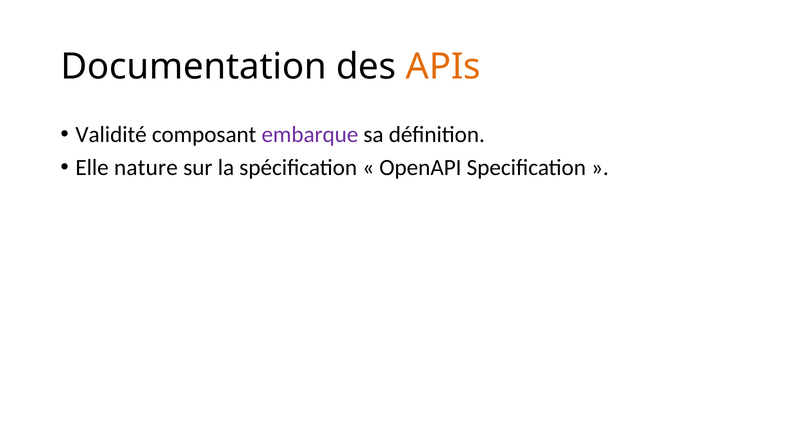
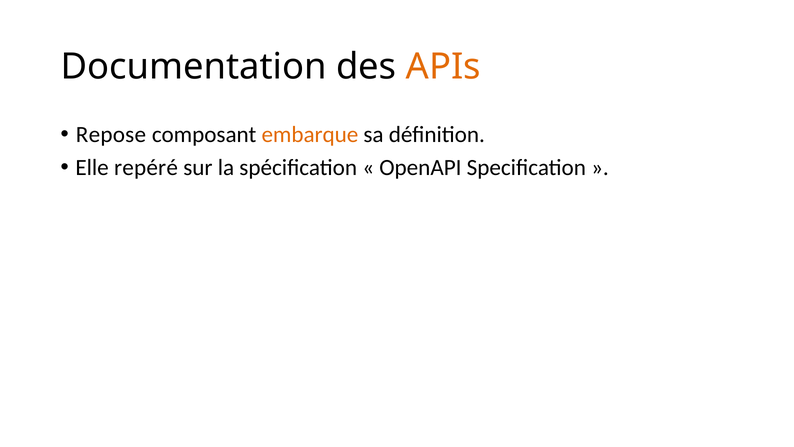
Validité: Validité -> Repose
embarque colour: purple -> orange
nature: nature -> repéré
